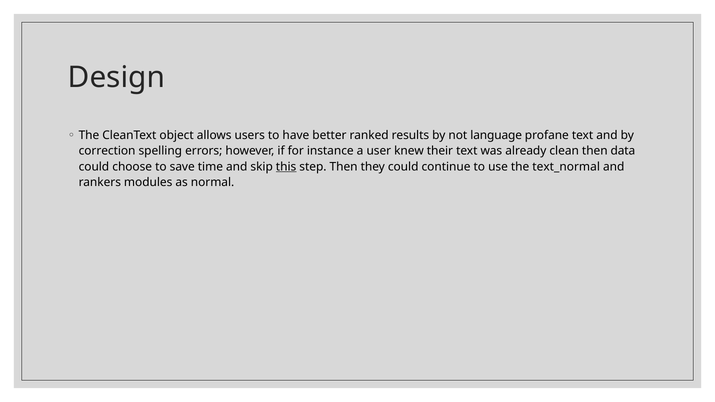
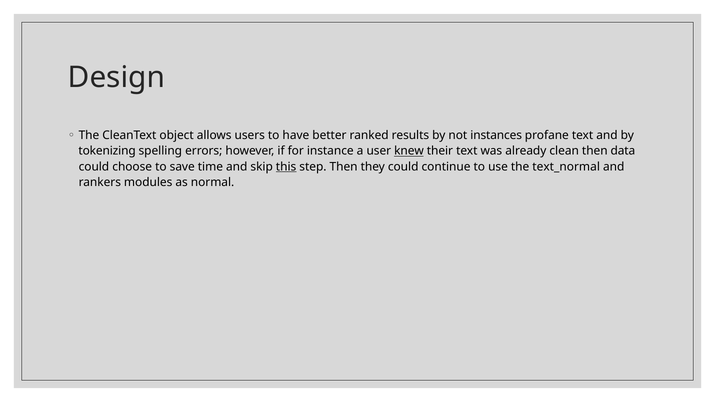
language: language -> instances
correction: correction -> tokenizing
knew underline: none -> present
